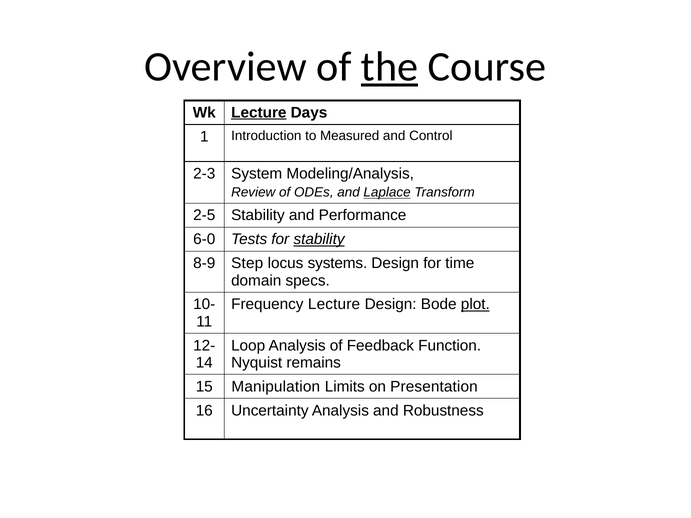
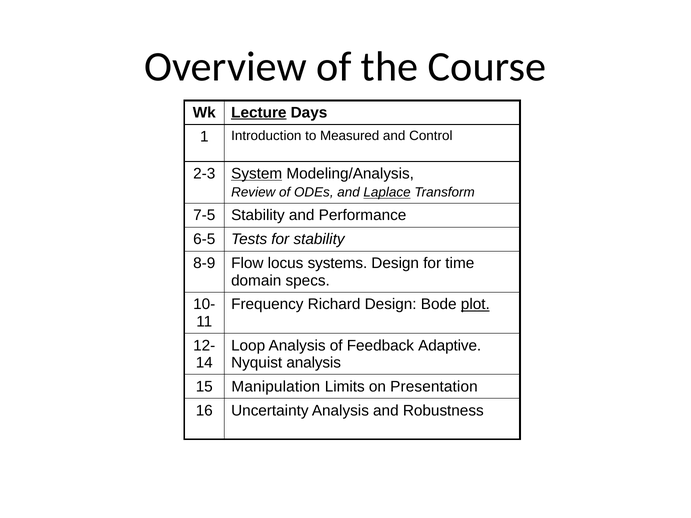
the underline: present -> none
System underline: none -> present
2-5: 2-5 -> 7-5
6-0: 6-0 -> 6-5
stability at (319, 240) underline: present -> none
Step: Step -> Flow
Frequency Lecture: Lecture -> Richard
Function: Function -> Adaptive
Nyquist remains: remains -> analysis
